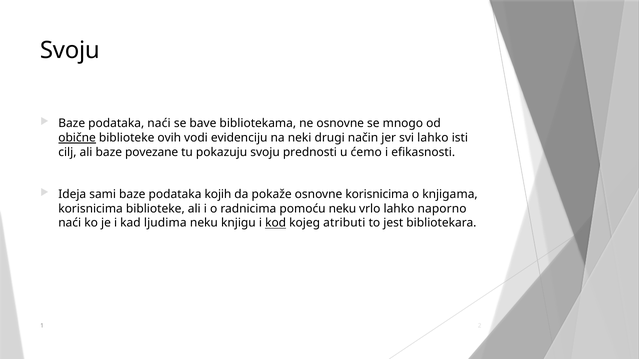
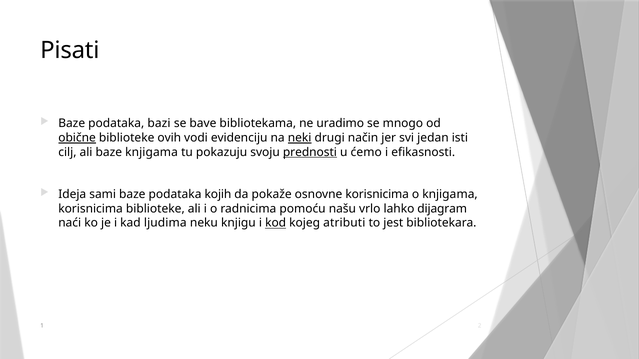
Svoju at (70, 50): Svoju -> Pisati
podataka naći: naći -> bazi
ne osnovne: osnovne -> uradimo
neki underline: none -> present
svi lahko: lahko -> jedan
baze povezane: povezane -> knjigama
prednosti underline: none -> present
pomoću neku: neku -> našu
naporno: naporno -> dijagram
